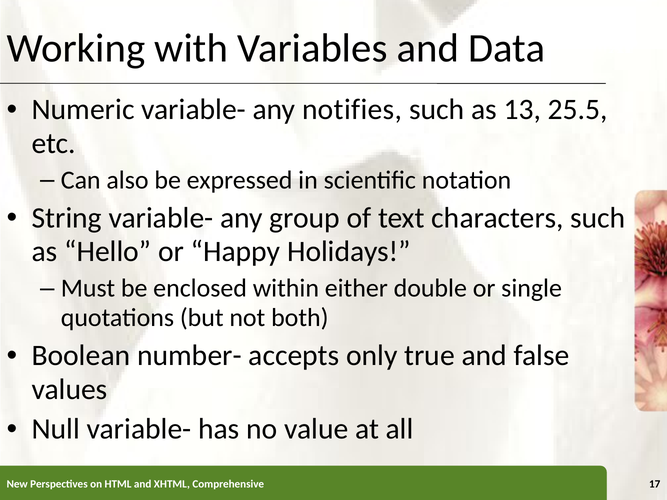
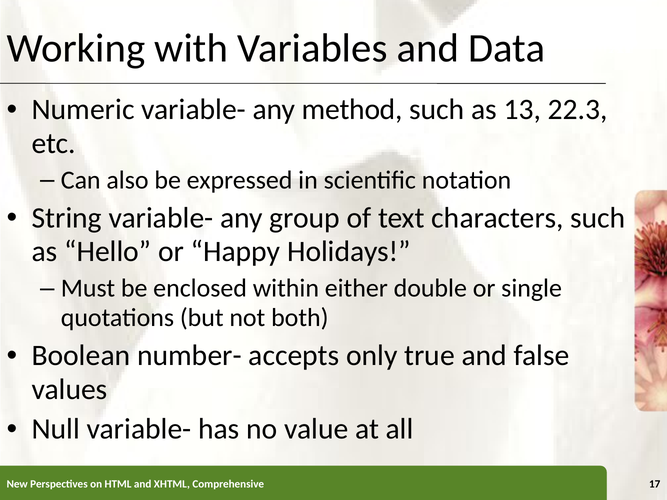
notifies: notifies -> method
25.5: 25.5 -> 22.3
